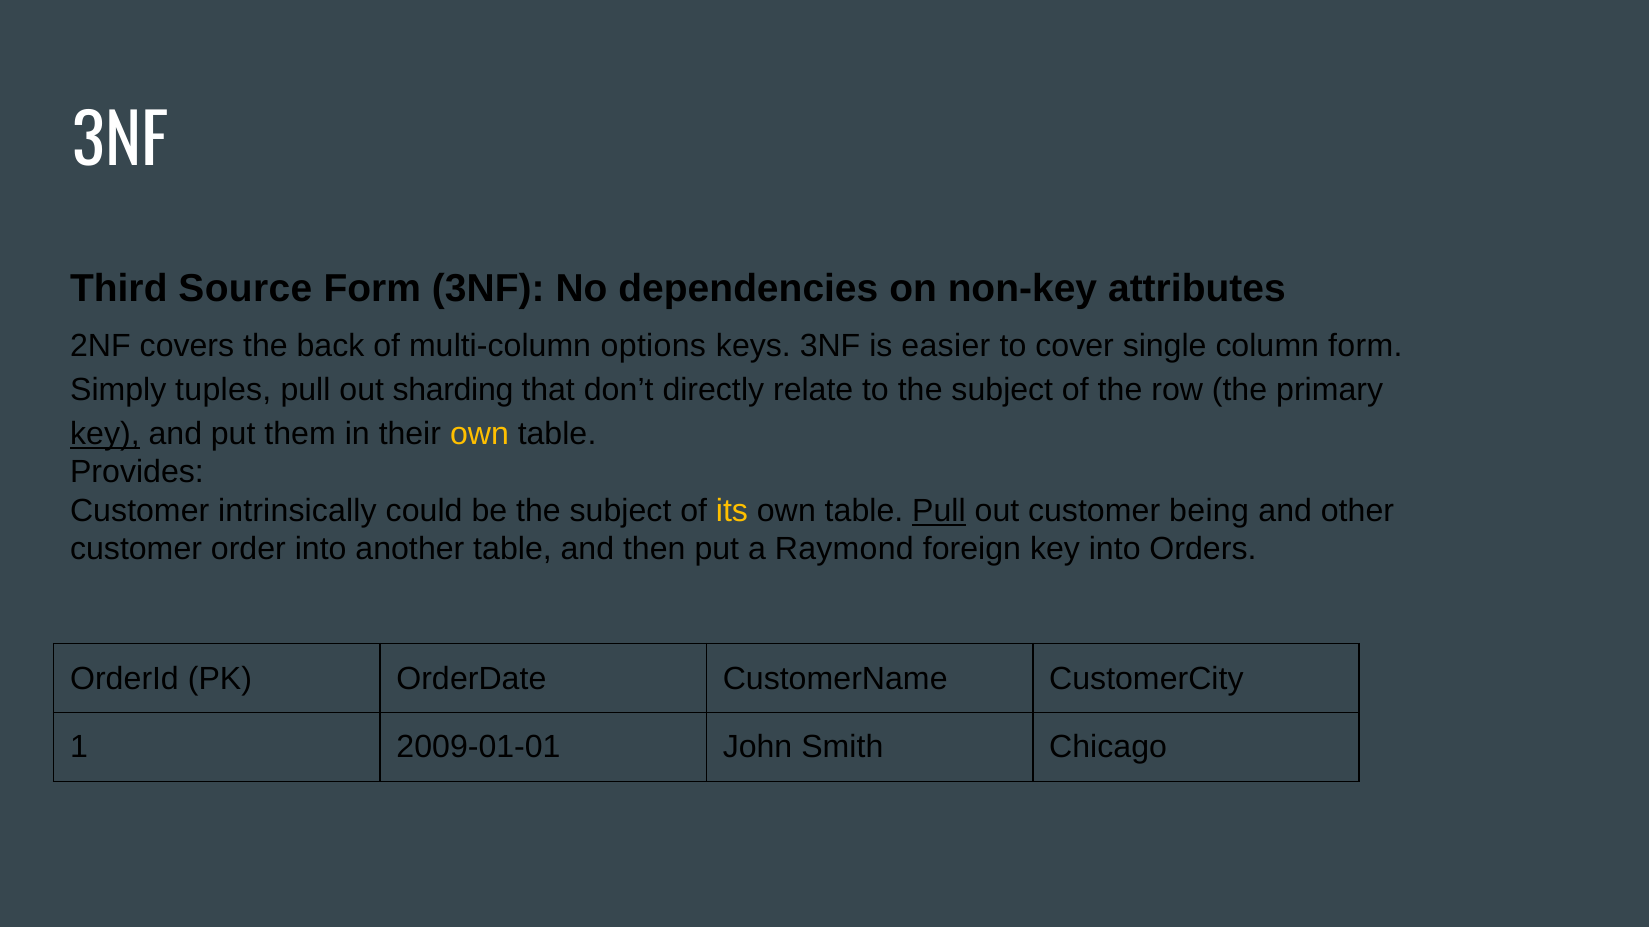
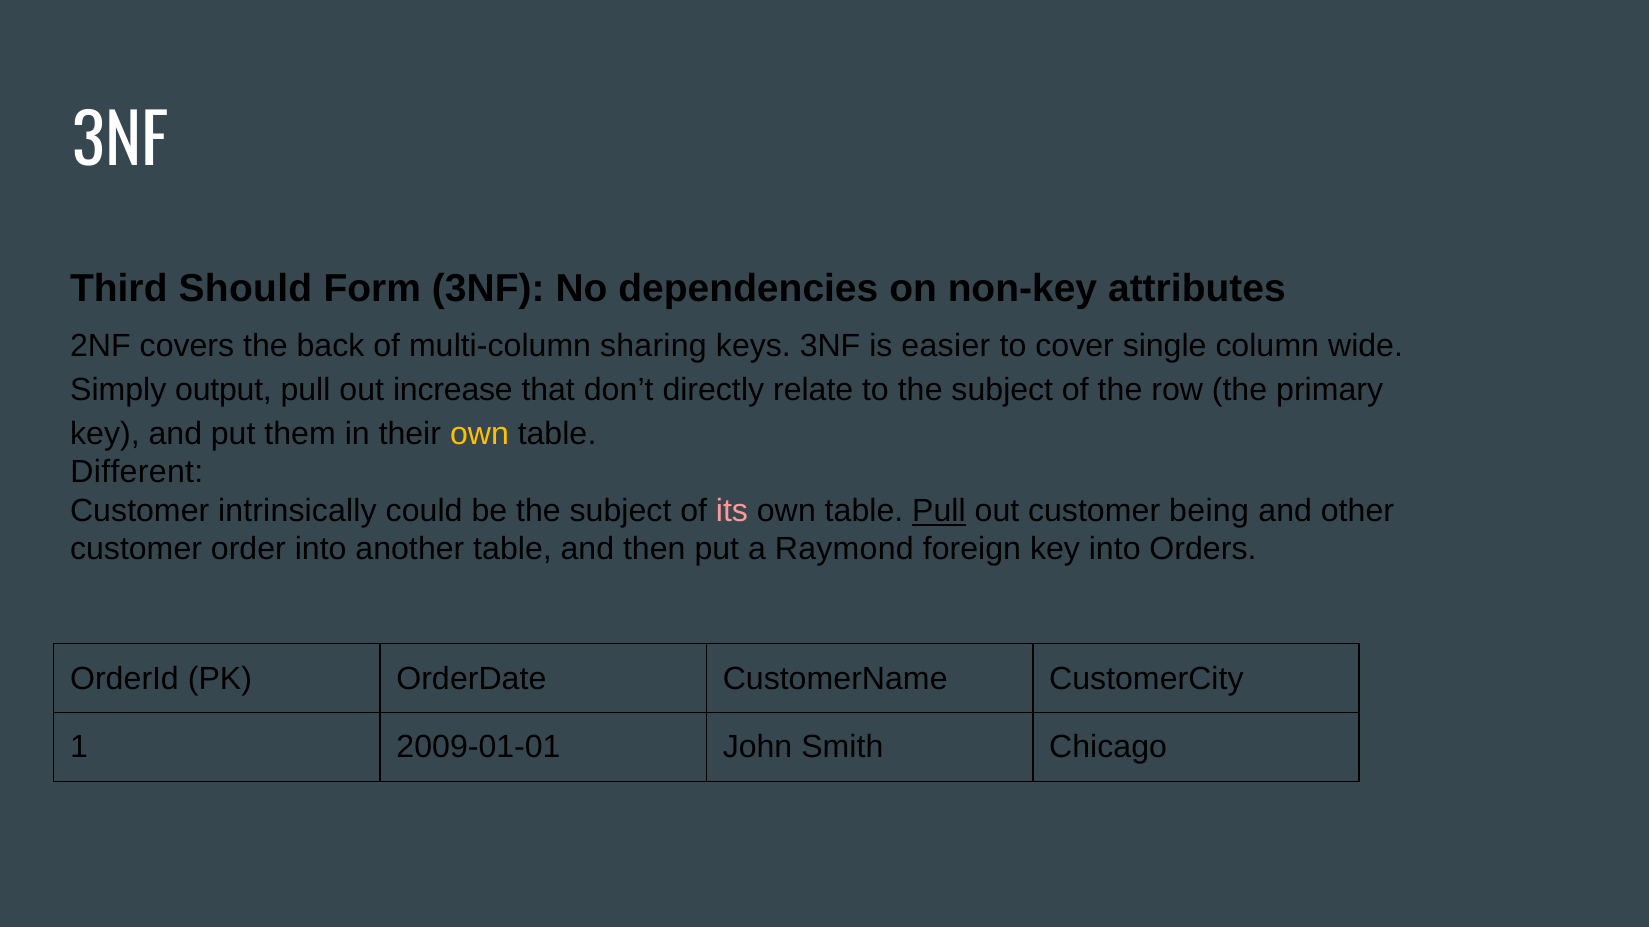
Source: Source -> Should
options: options -> sharing
column form: form -> wide
tuples: tuples -> output
sharding: sharding -> increase
key at (105, 434) underline: present -> none
Provides: Provides -> Different
its colour: yellow -> pink
